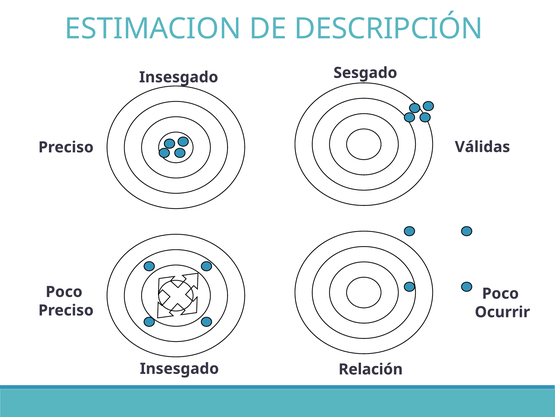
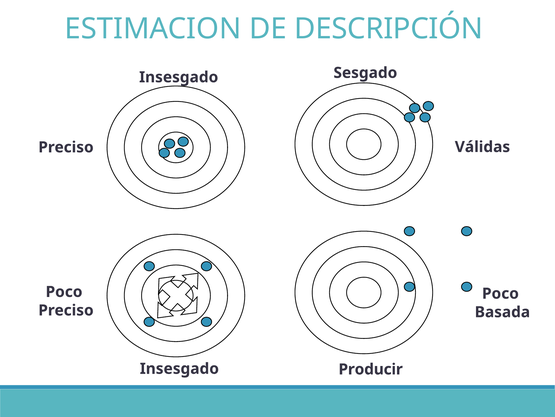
Ocurrir: Ocurrir -> Basada
Relación: Relación -> Producir
